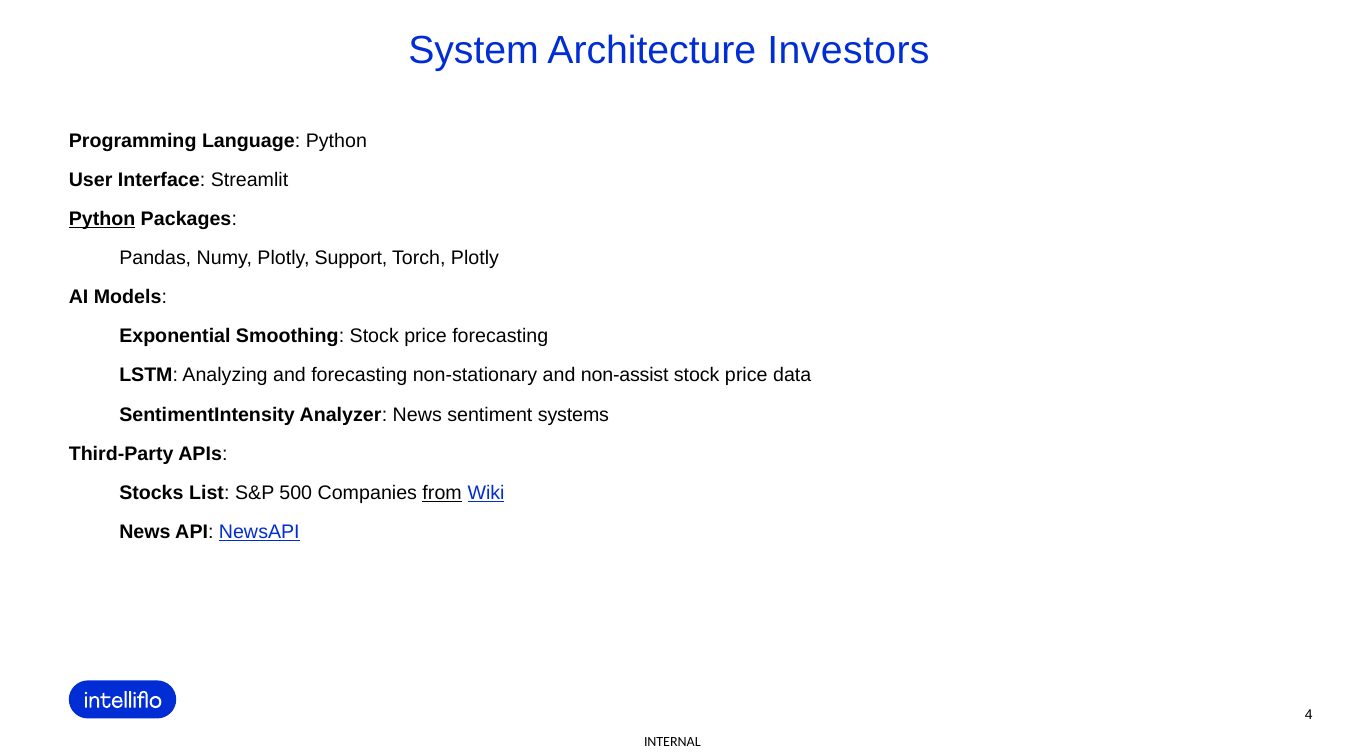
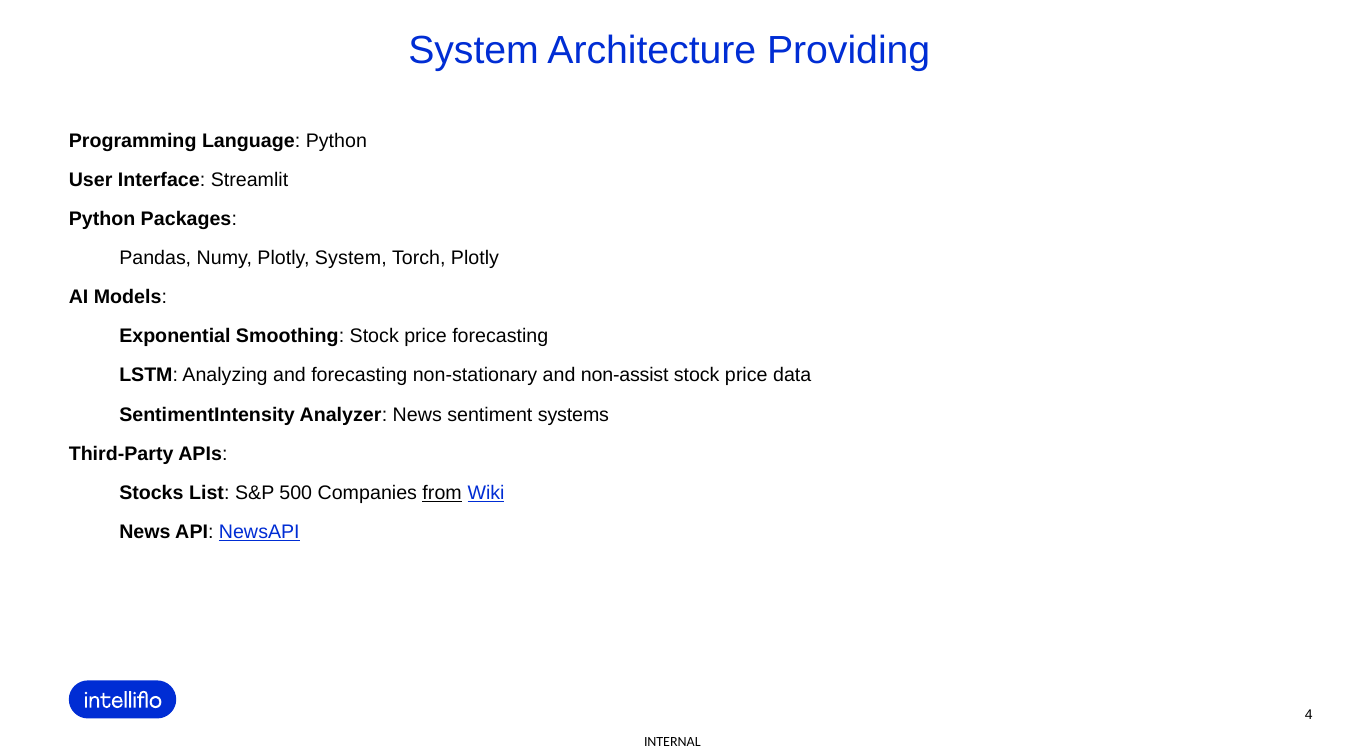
Investors: Investors -> Providing
Python at (102, 219) underline: present -> none
Plotly Support: Support -> System
